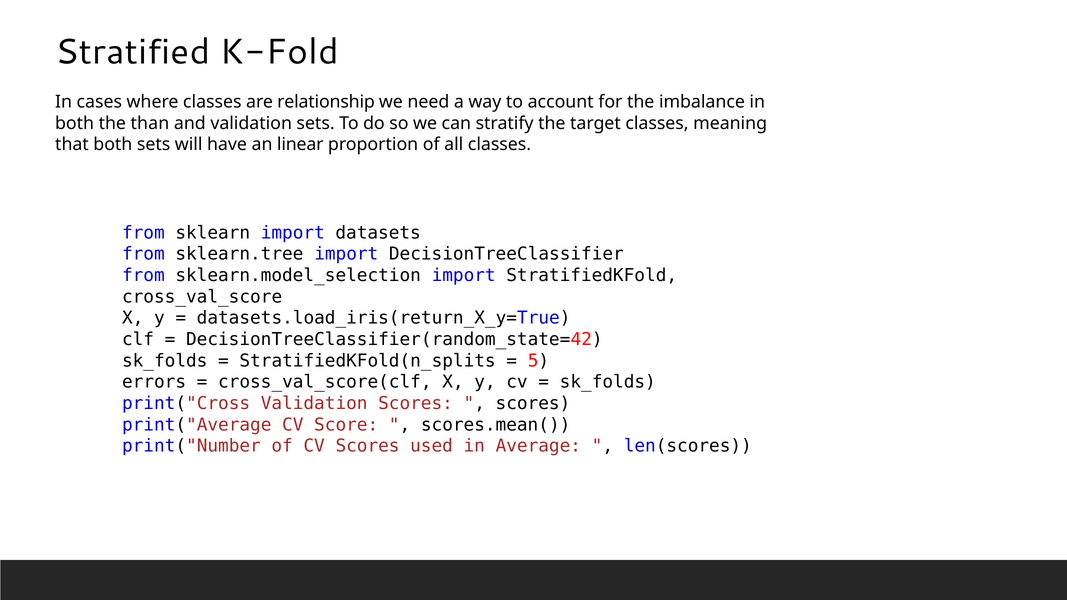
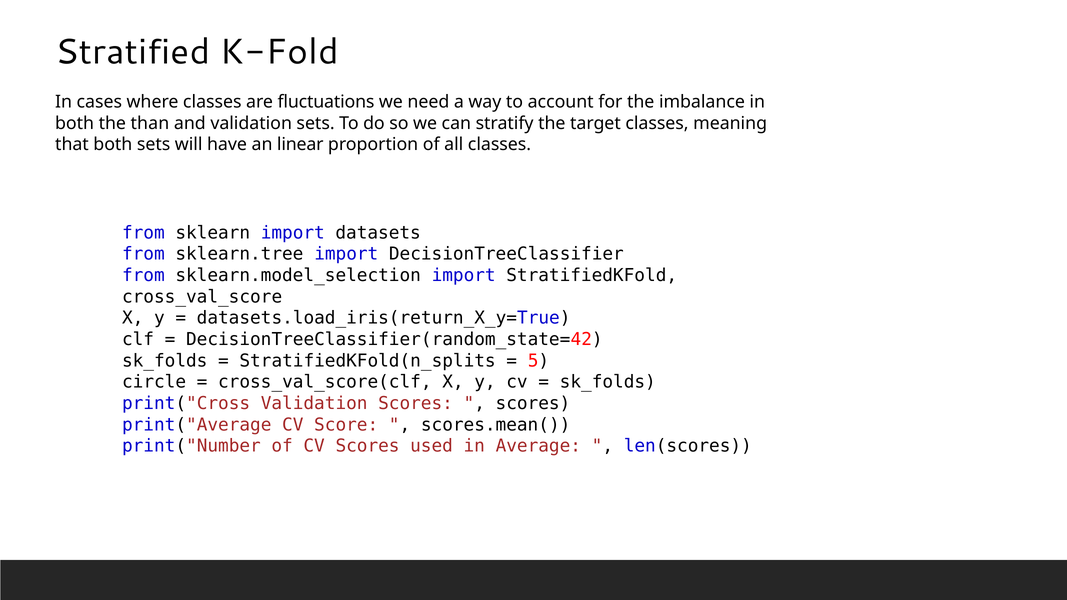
relationship: relationship -> fluctuations
errors: errors -> circle
